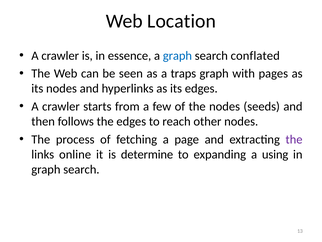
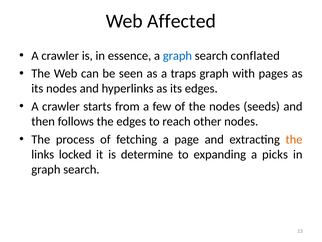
Location: Location -> Affected
the at (294, 139) colour: purple -> orange
online: online -> locked
using: using -> picks
